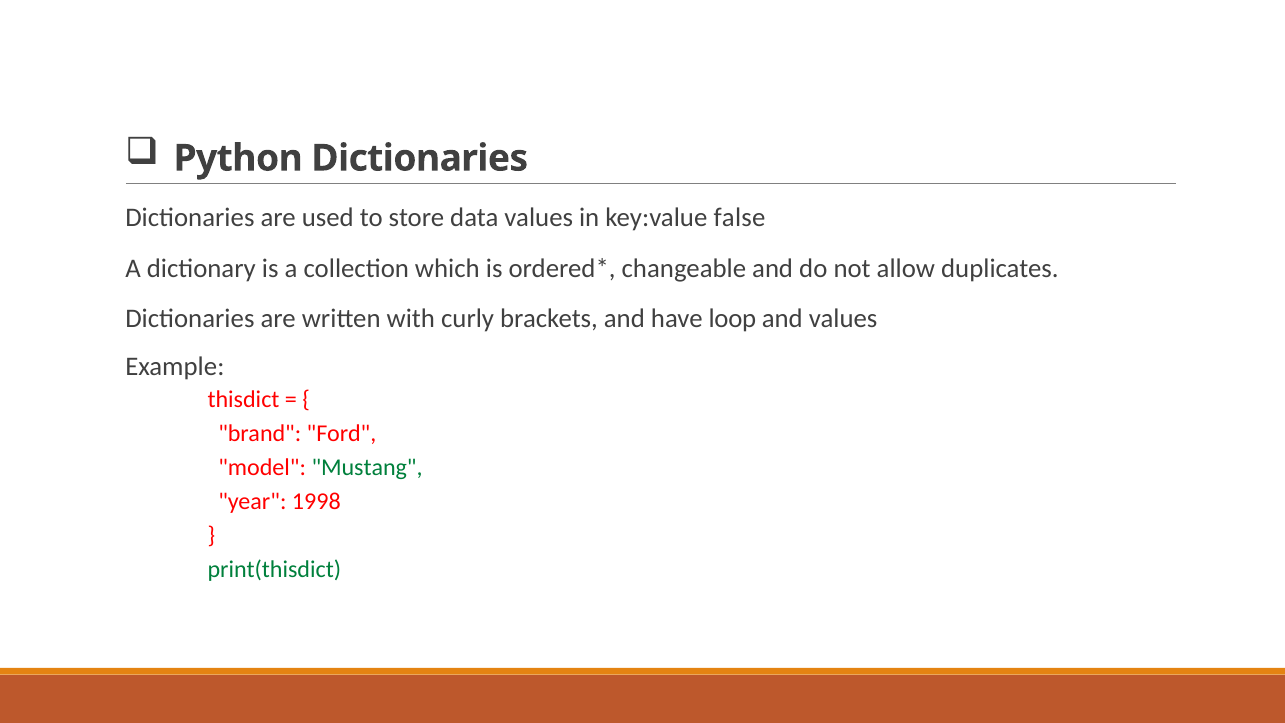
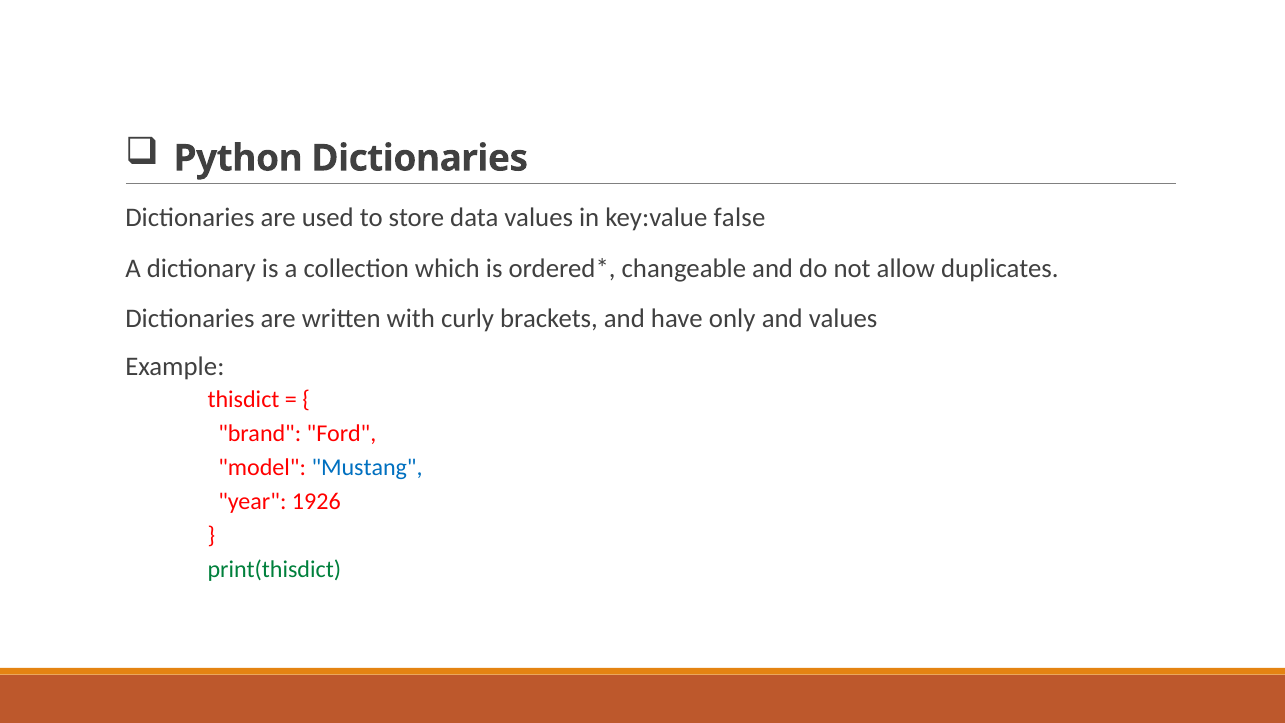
loop: loop -> only
Mustang colour: green -> blue
1998: 1998 -> 1926
